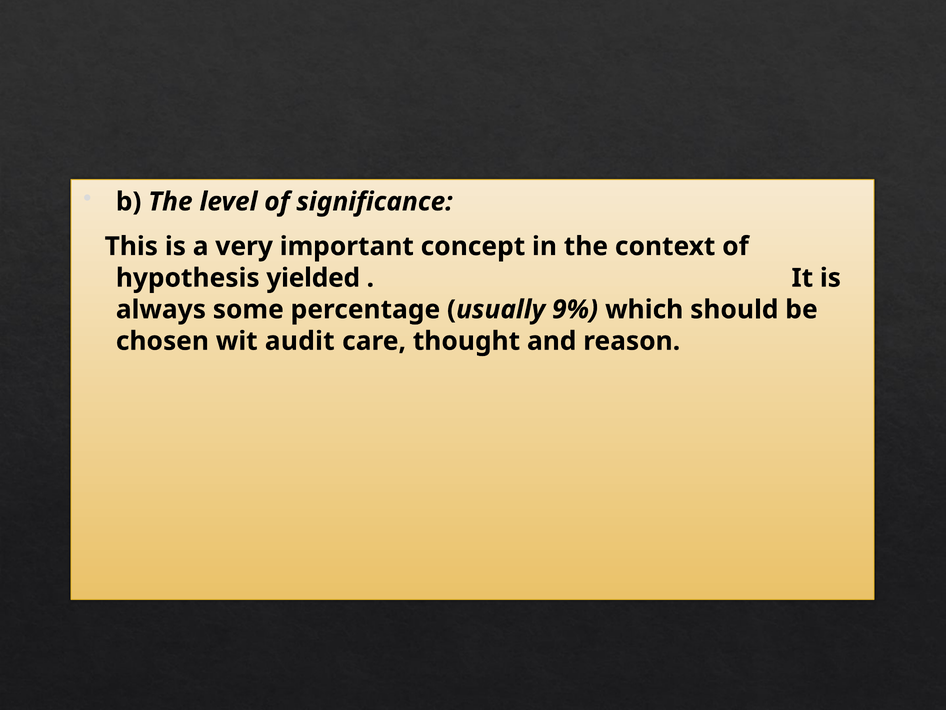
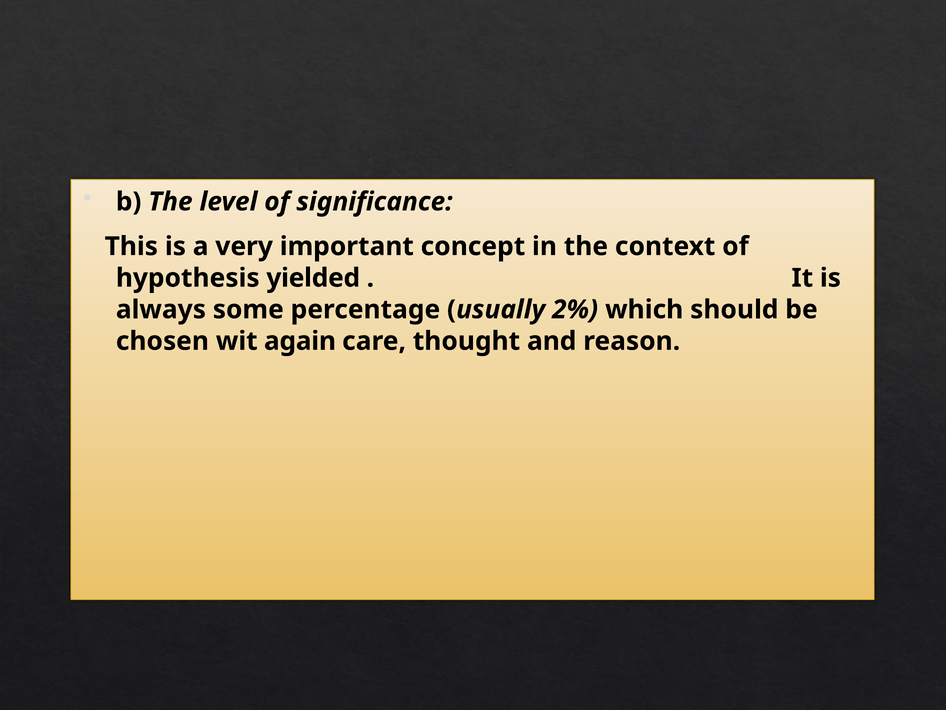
9%: 9% -> 2%
audit: audit -> again
